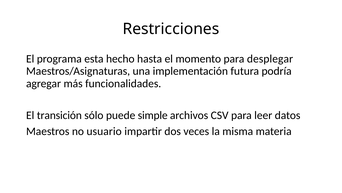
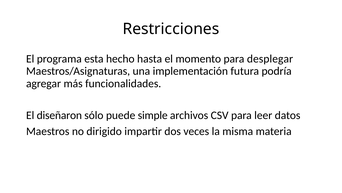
transición: transición -> diseñaron
usuario: usuario -> dirigido
